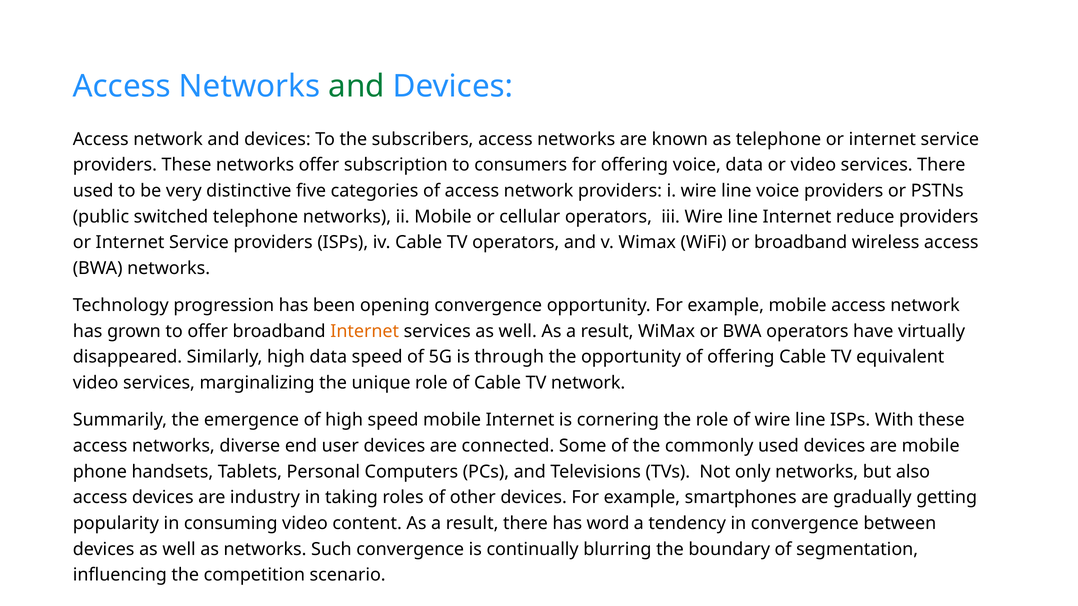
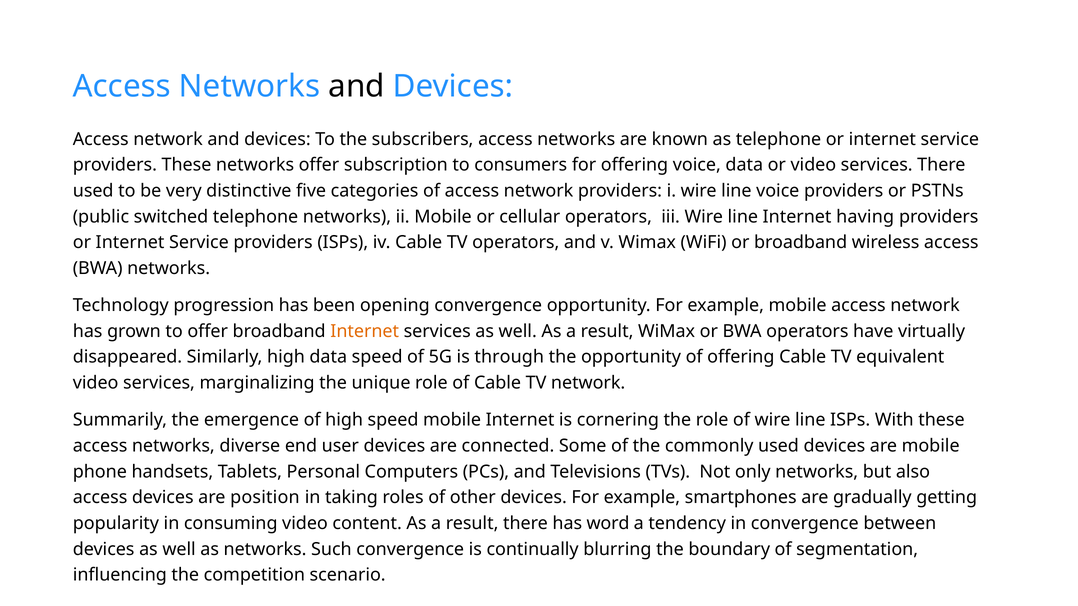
and at (357, 87) colour: green -> black
reduce: reduce -> having
industry: industry -> position
